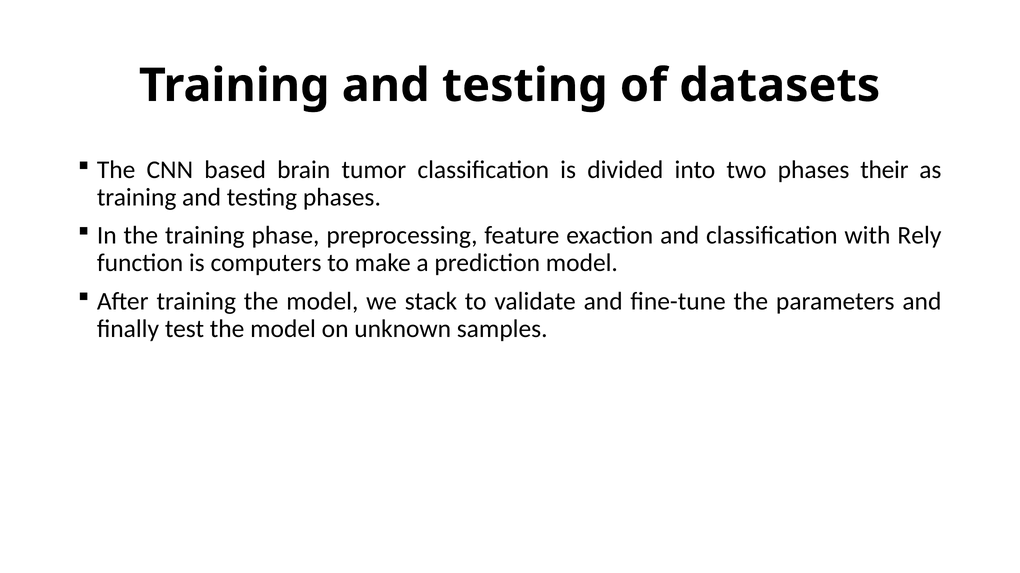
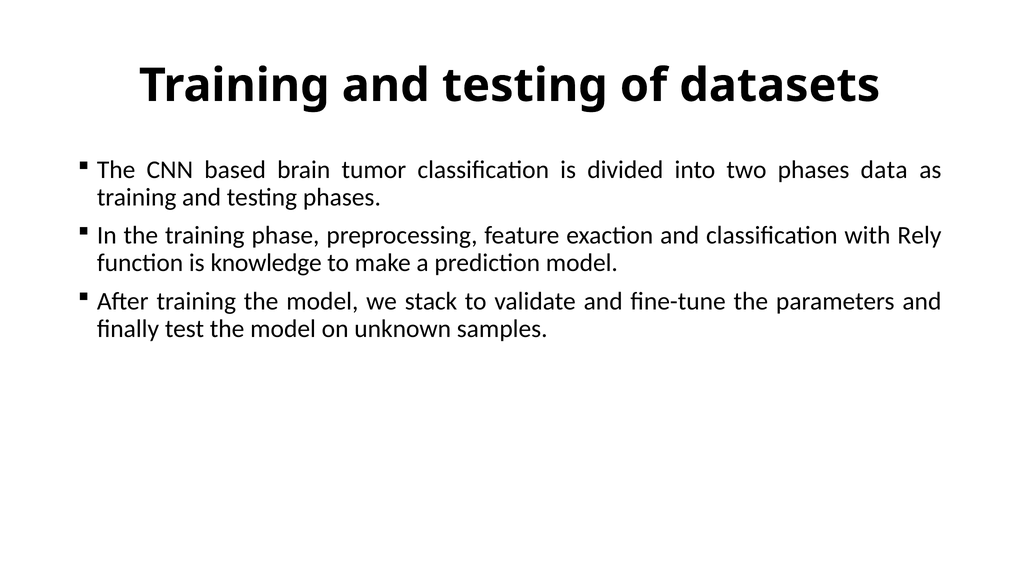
their: their -> data
computers: computers -> knowledge
